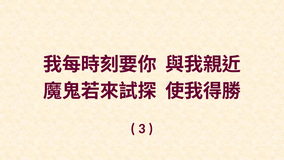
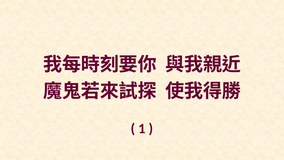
3: 3 -> 1
